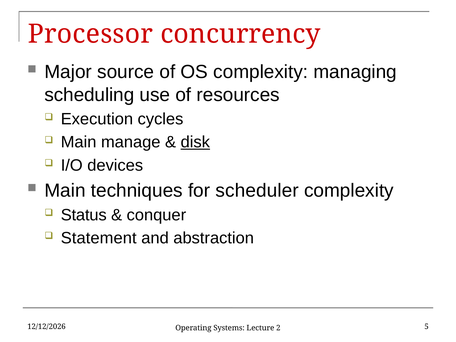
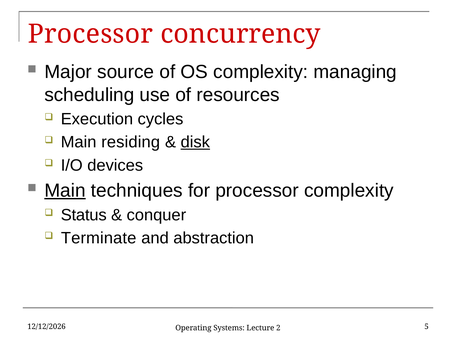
manage: manage -> residing
Main at (65, 191) underline: none -> present
for scheduler: scheduler -> processor
Statement: Statement -> Terminate
